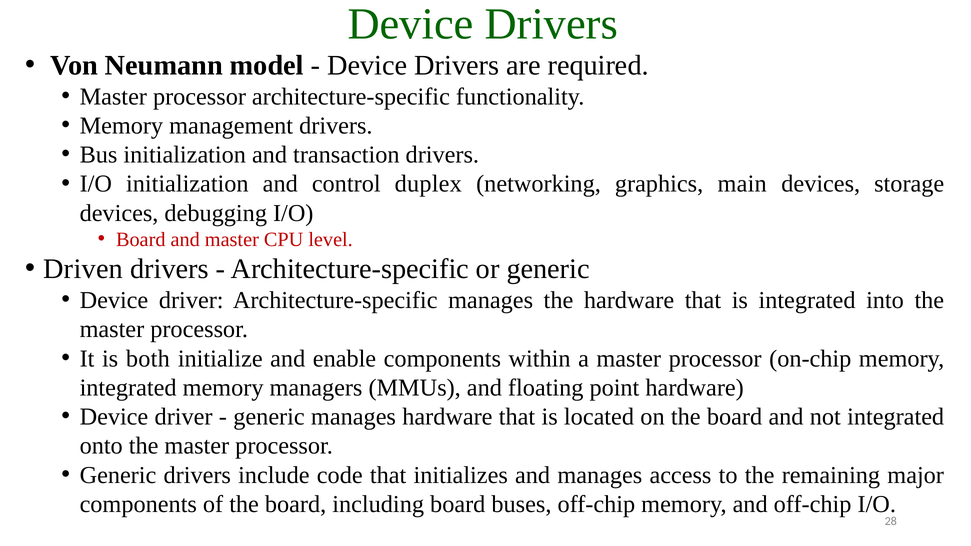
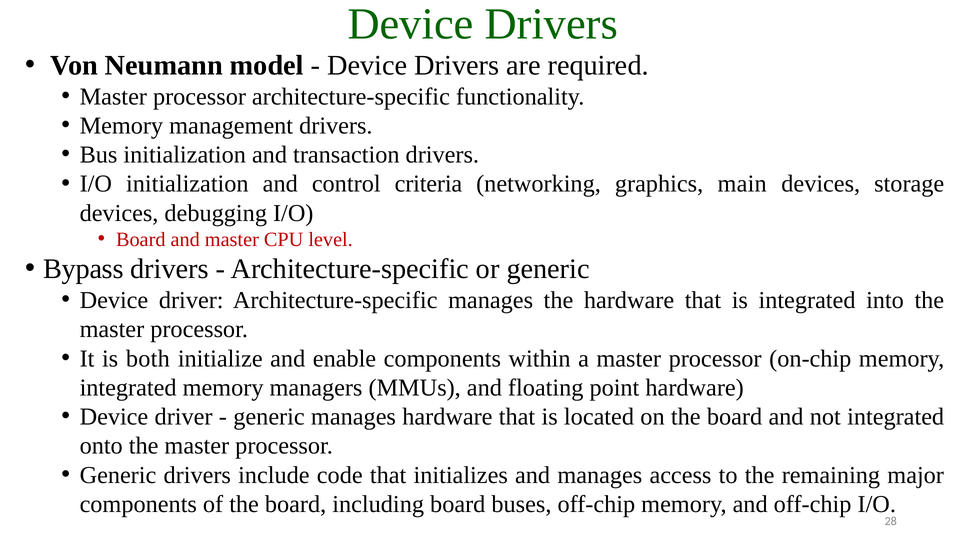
duplex: duplex -> criteria
Driven: Driven -> Bypass
